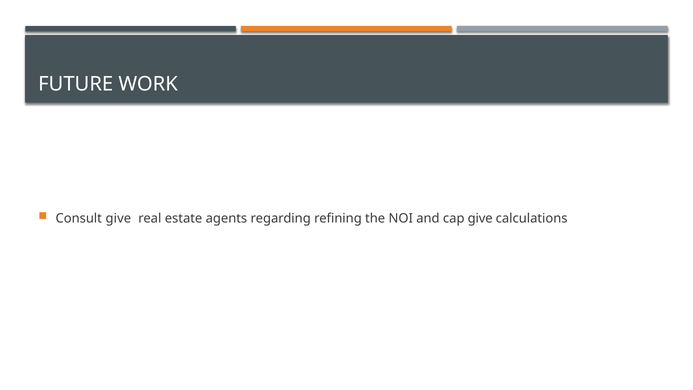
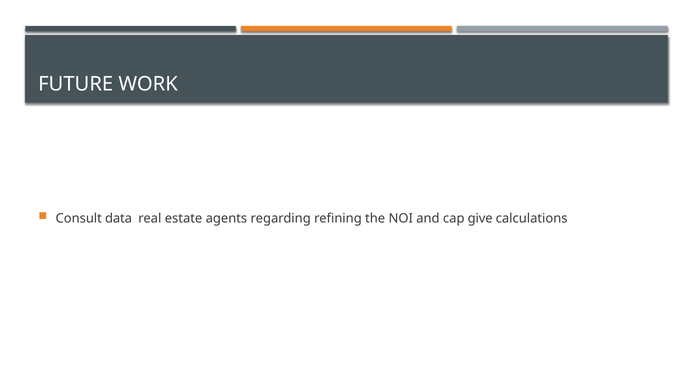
Consult give: give -> data
